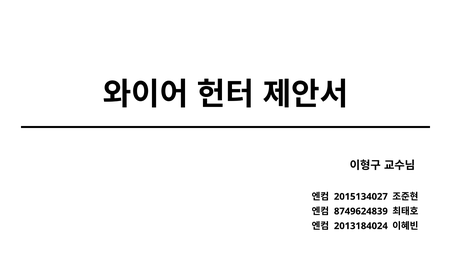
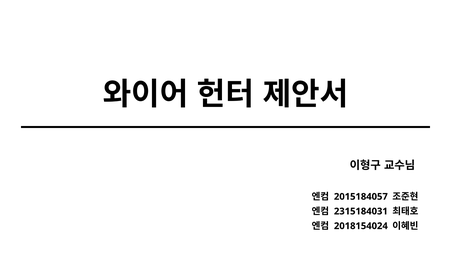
2015134027: 2015134027 -> 2015184057
8749624839: 8749624839 -> 2315184031
2013184024: 2013184024 -> 2018154024
